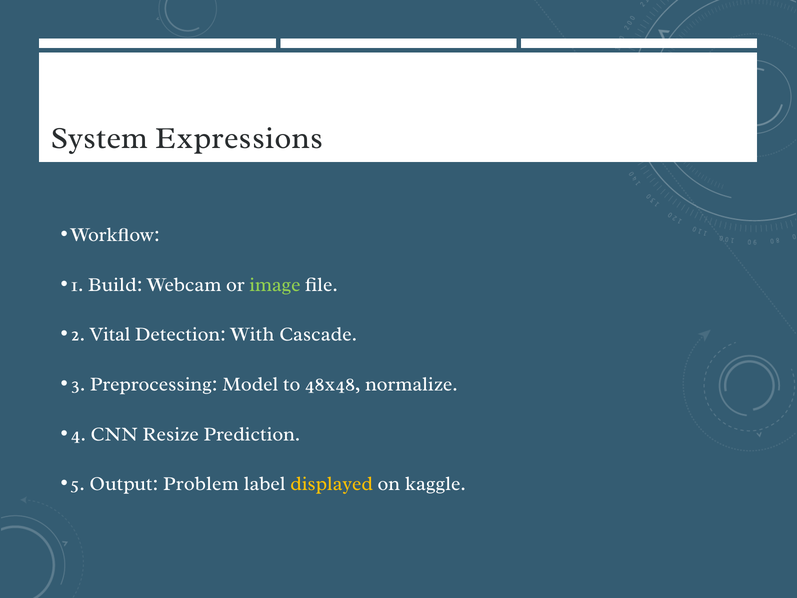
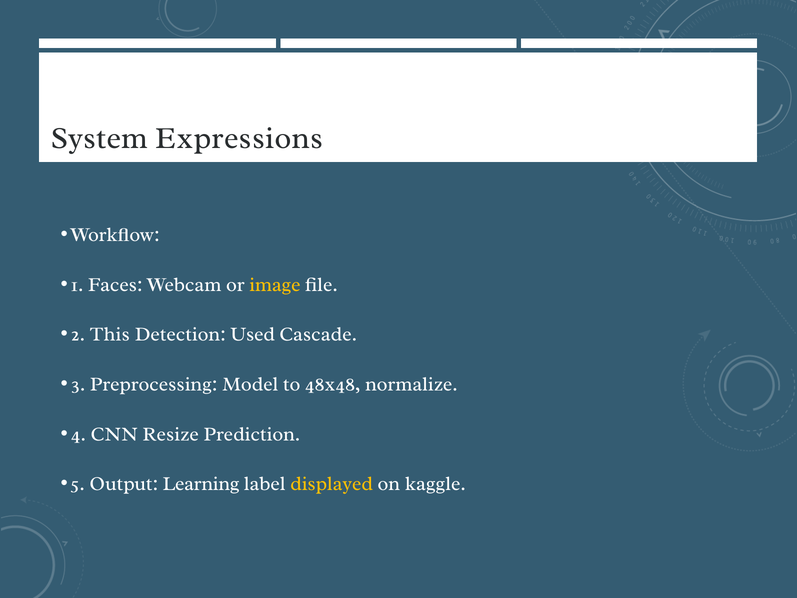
Build: Build -> Faces
image colour: light green -> yellow
Vital: Vital -> This
With: With -> Used
Problem: Problem -> Learning
